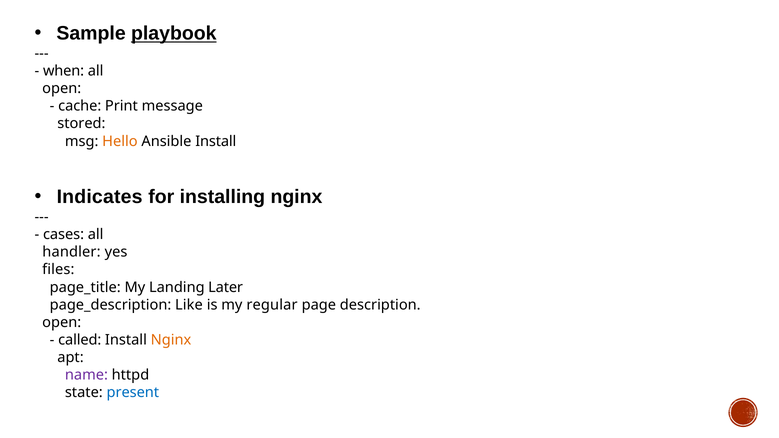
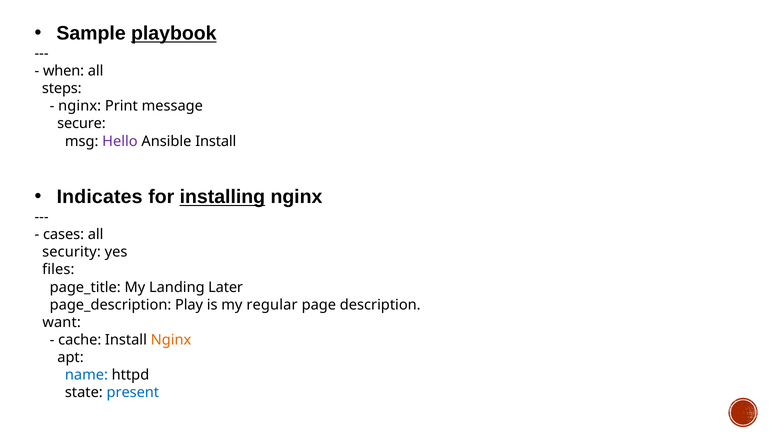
open at (62, 89): open -> steps
cache at (80, 106): cache -> nginx
stored: stored -> secure
Hello colour: orange -> purple
installing underline: none -> present
handler: handler -> security
Like: Like -> Play
open at (62, 322): open -> want
called: called -> cache
name colour: purple -> blue
